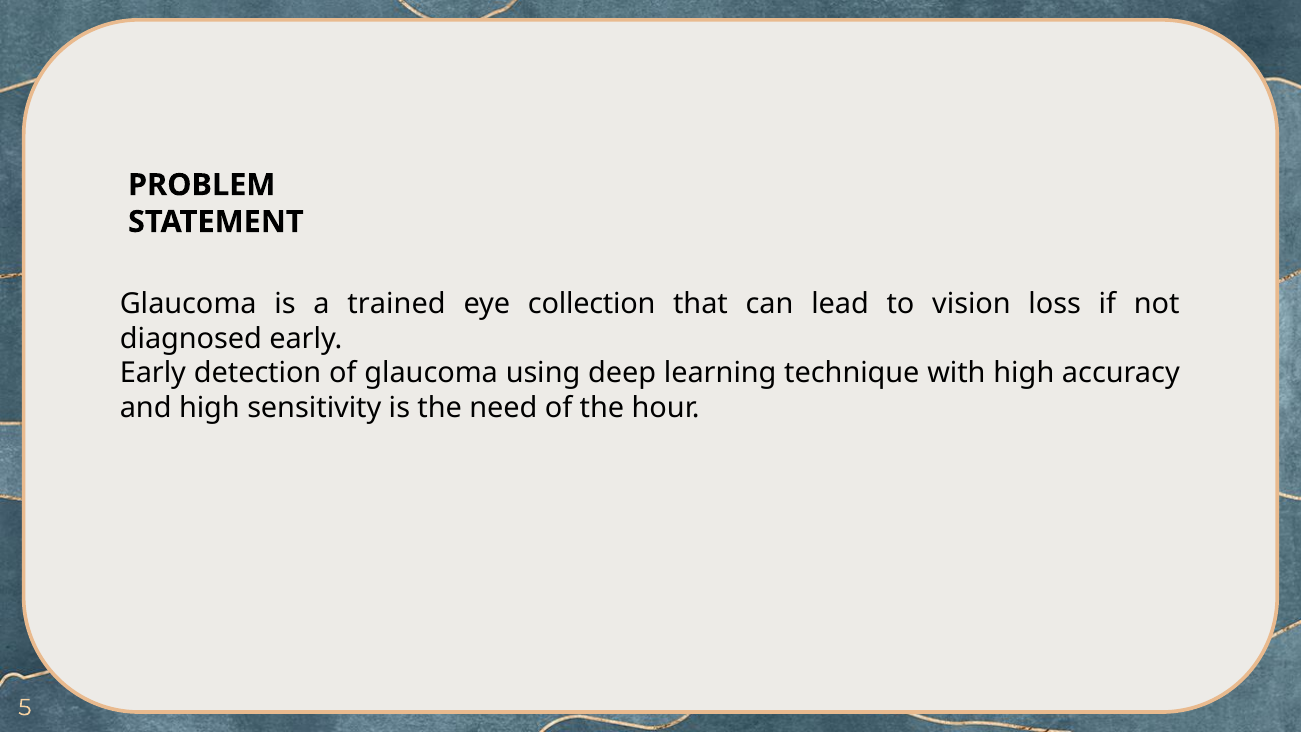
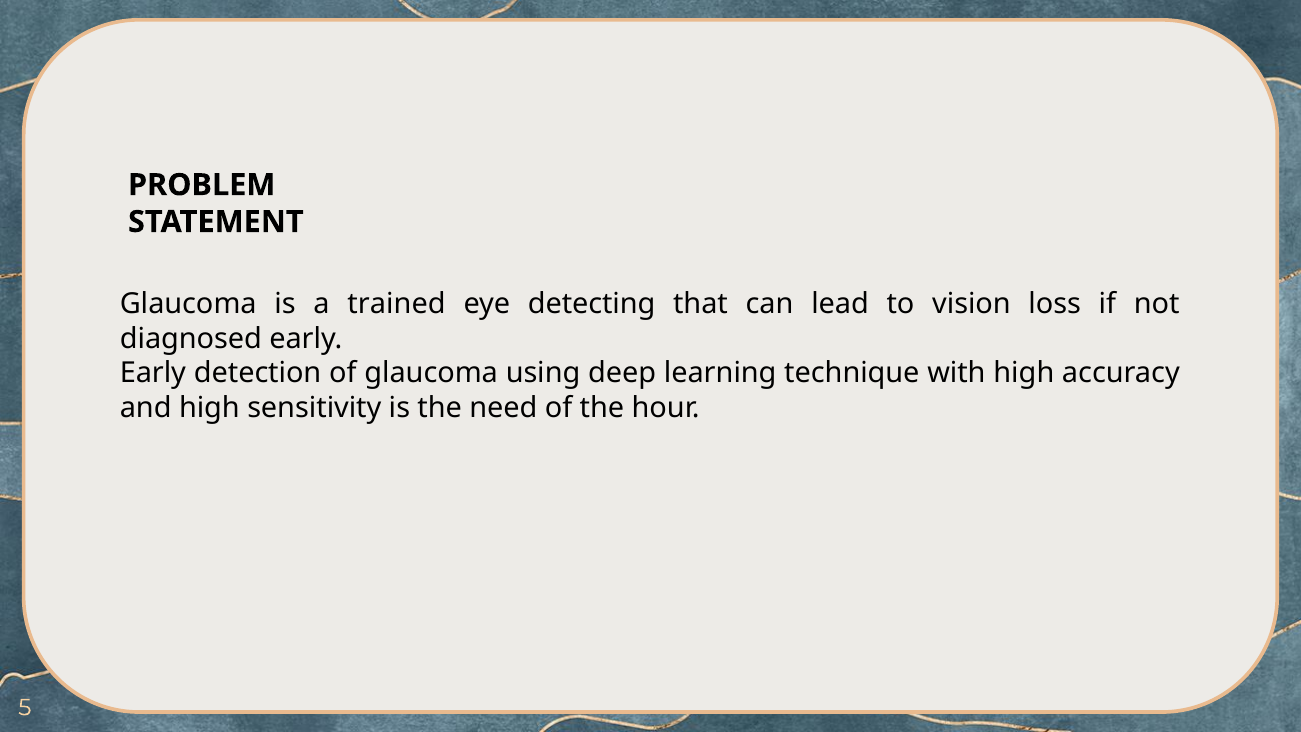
collection: collection -> detecting
